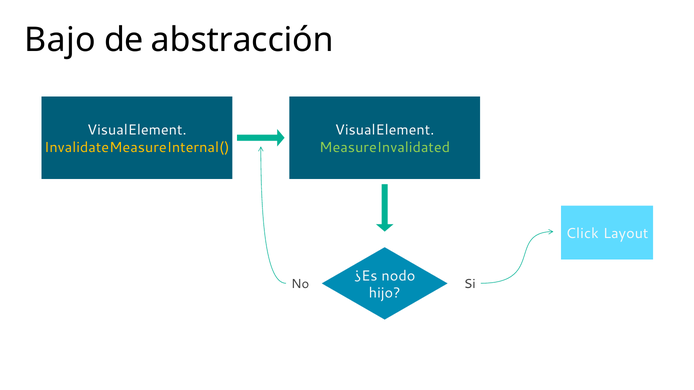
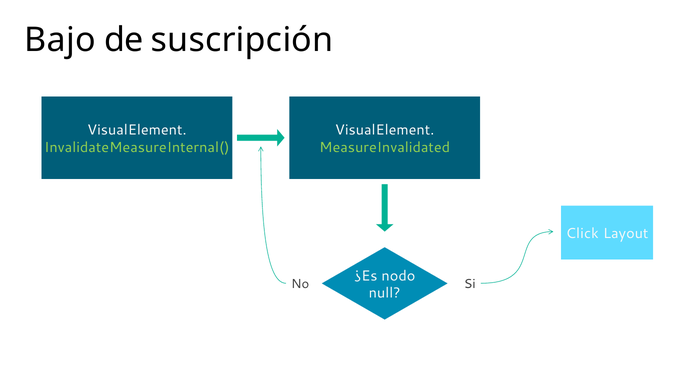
abstracción: abstracción -> suscripción
InvalidateMeasureInternal( colour: yellow -> light green
hijo: hijo -> null
